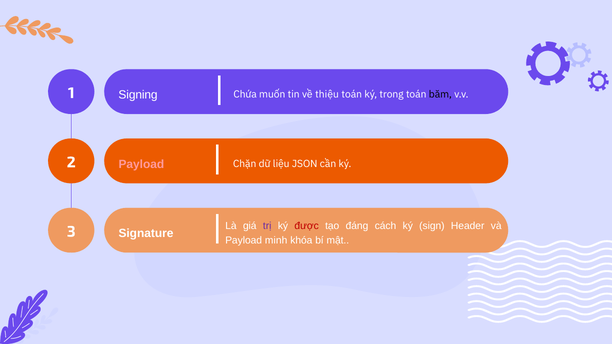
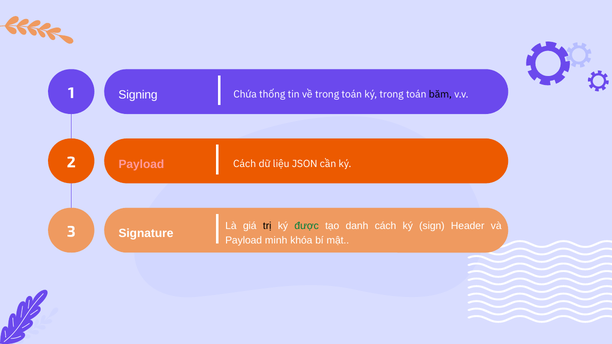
muốn: muốn -> thống
về thiệu: thiệu -> trong
Chặn at (245, 164): Chặn -> Cách
trị colour: purple -> black
được colour: red -> green
đáng: đáng -> danh
